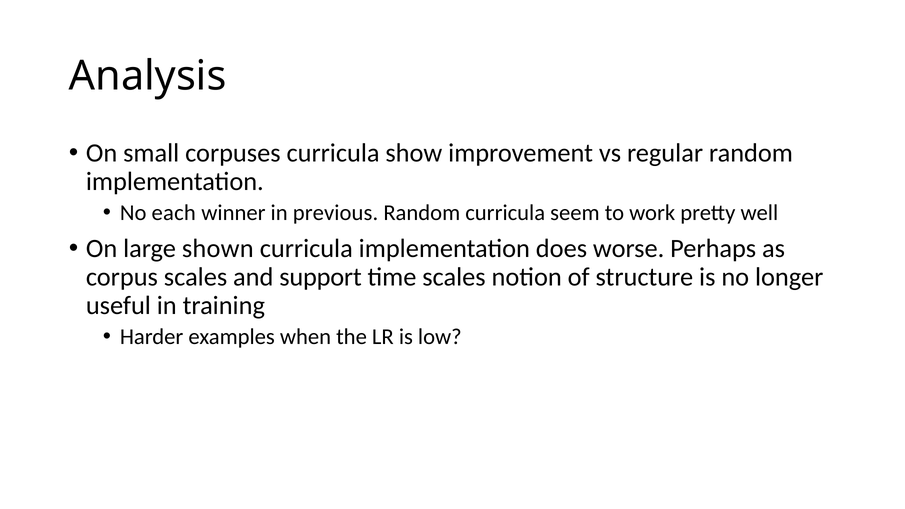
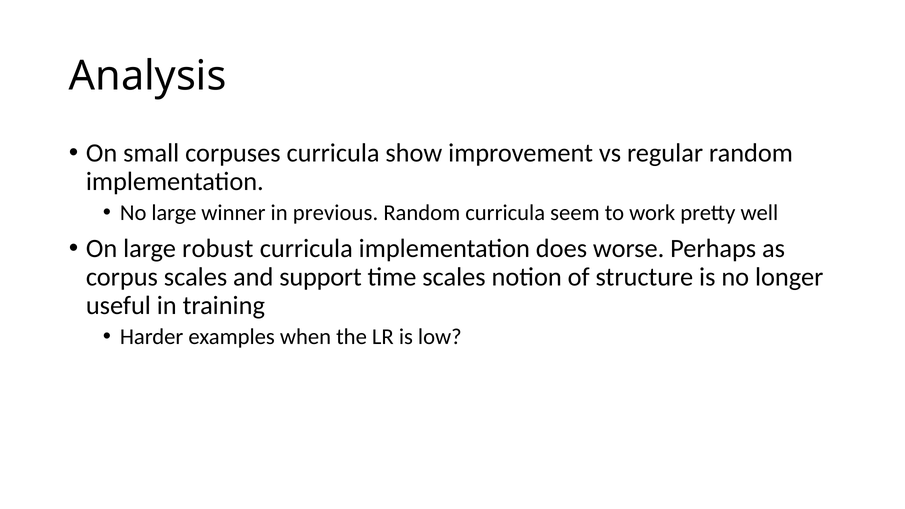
No each: each -> large
shown: shown -> robust
